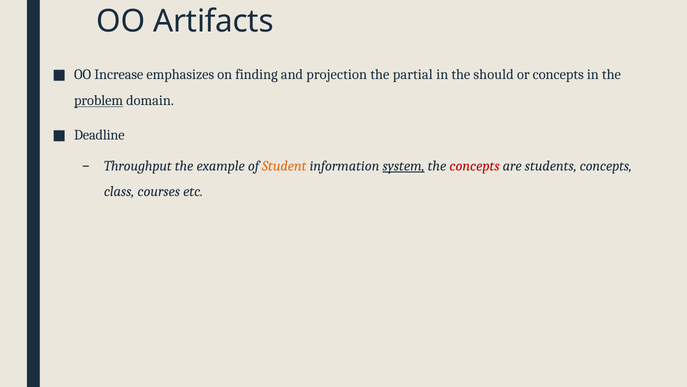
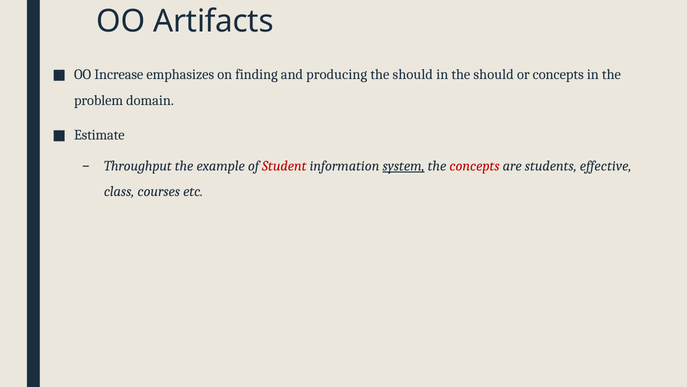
projection: projection -> producing
partial at (413, 75): partial -> should
problem underline: present -> none
Deadline: Deadline -> Estimate
Student colour: orange -> red
students concepts: concepts -> effective
